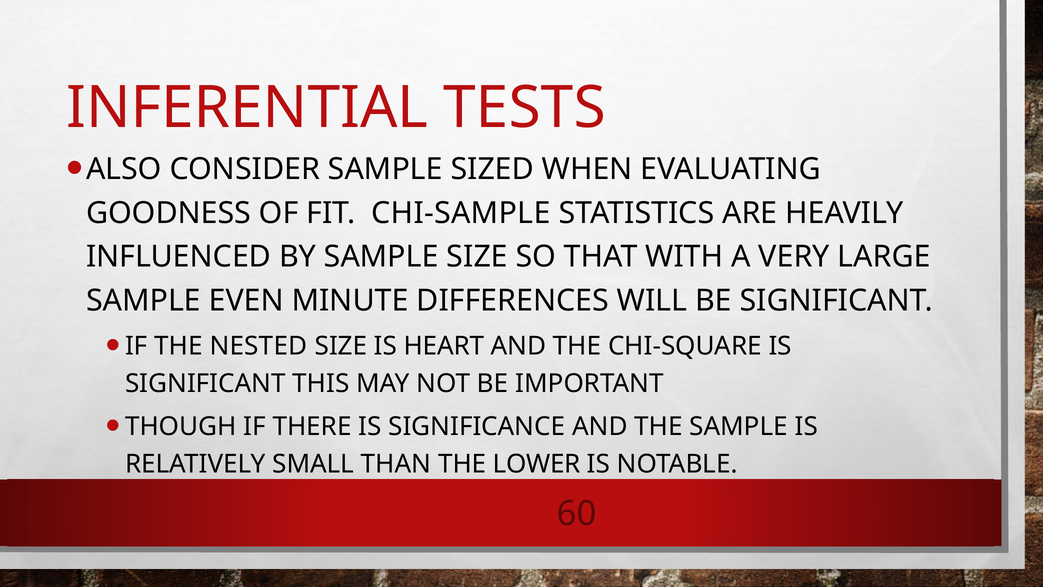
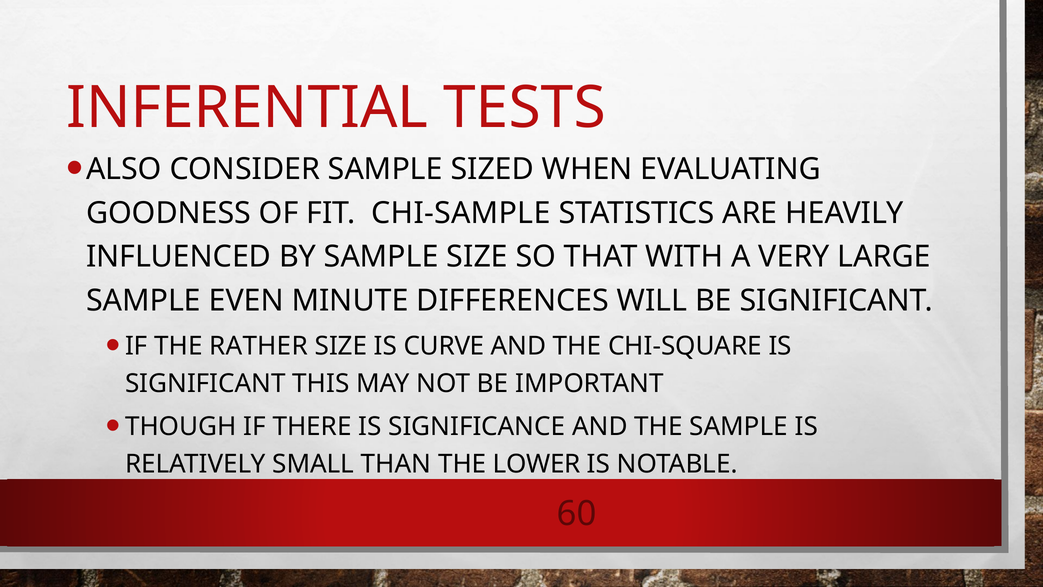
NESTED: NESTED -> RATHER
HEART: HEART -> CURVE
